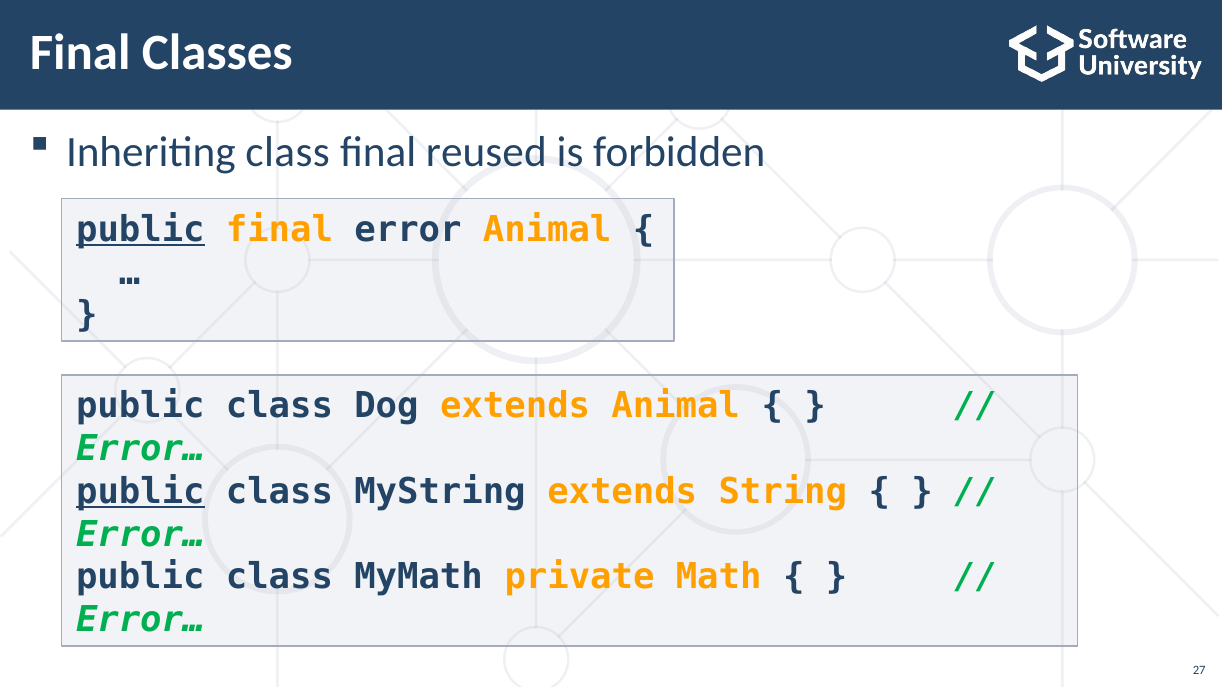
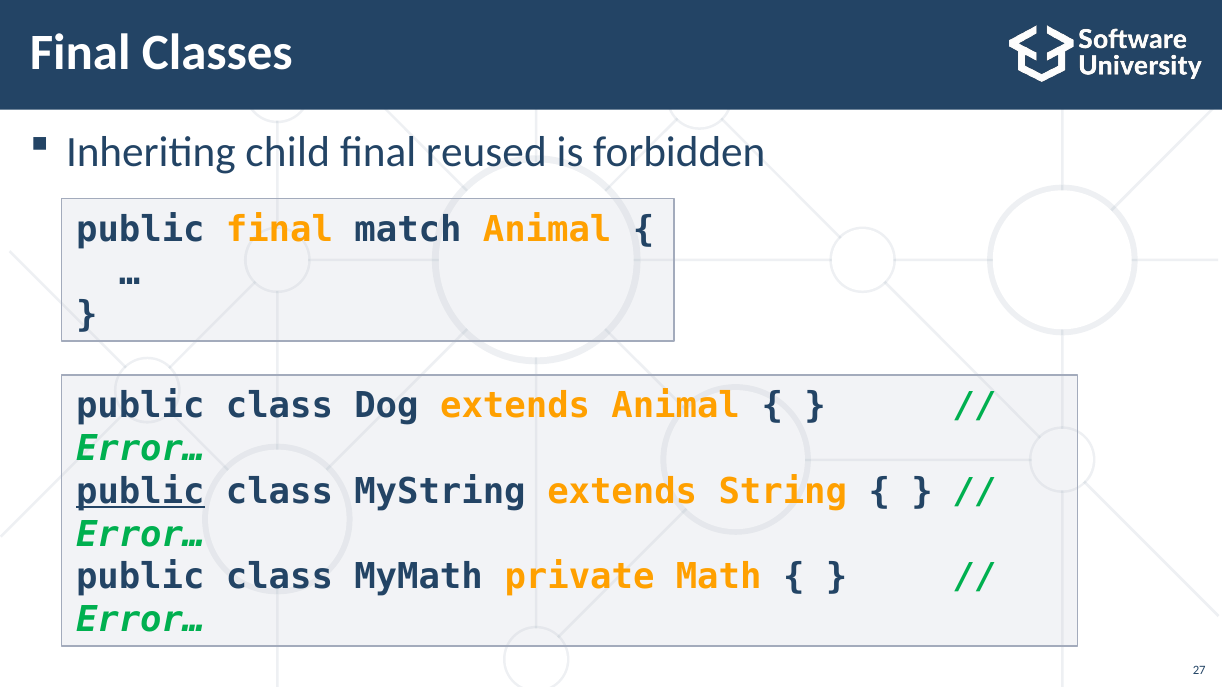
Inheriting class: class -> child
public at (140, 230) underline: present -> none
error: error -> match
